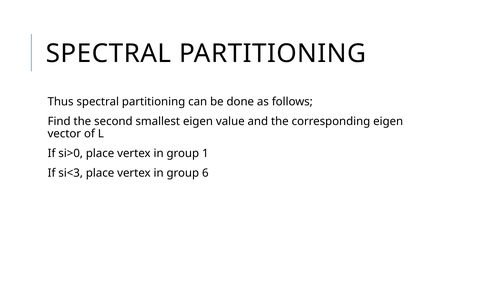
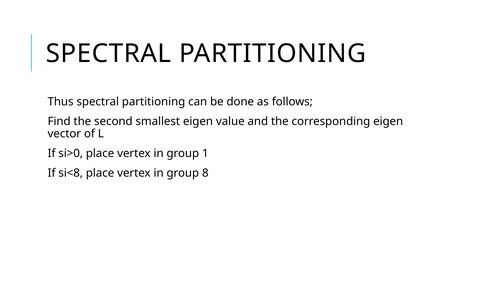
si<3: si<3 -> si<8
6: 6 -> 8
